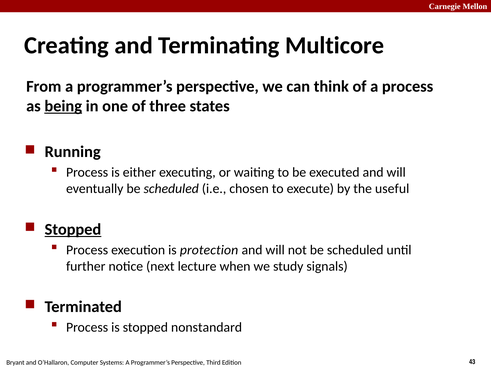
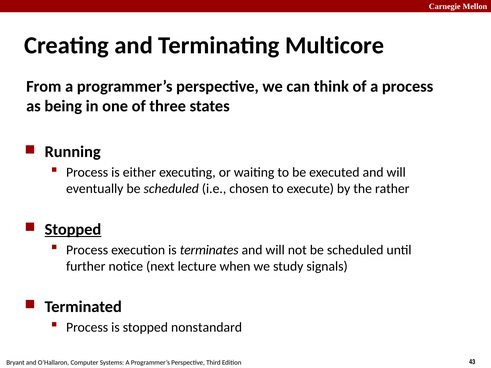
being underline: present -> none
useful: useful -> rather
protection: protection -> terminates
